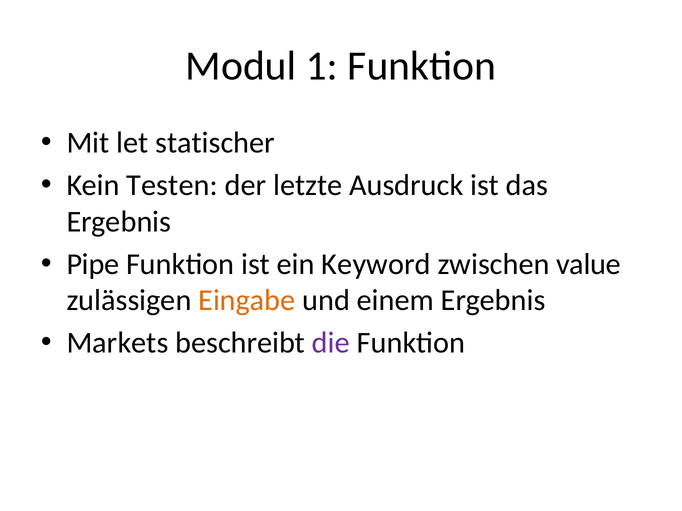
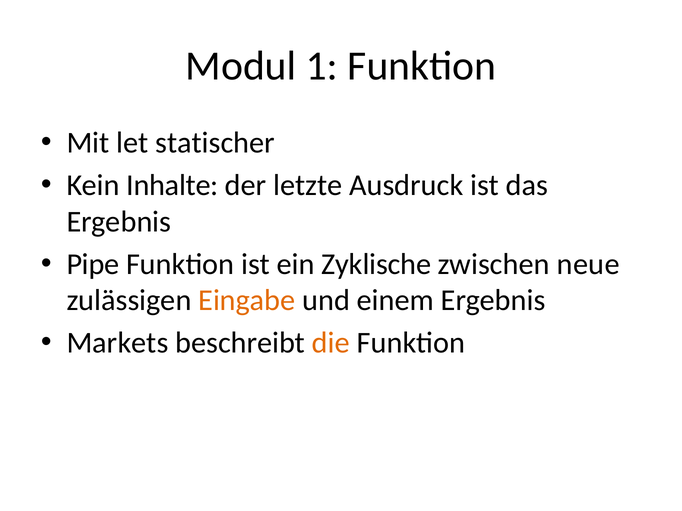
Testen: Testen -> Inhalte
Keyword: Keyword -> Zyklische
value: value -> neue
die colour: purple -> orange
